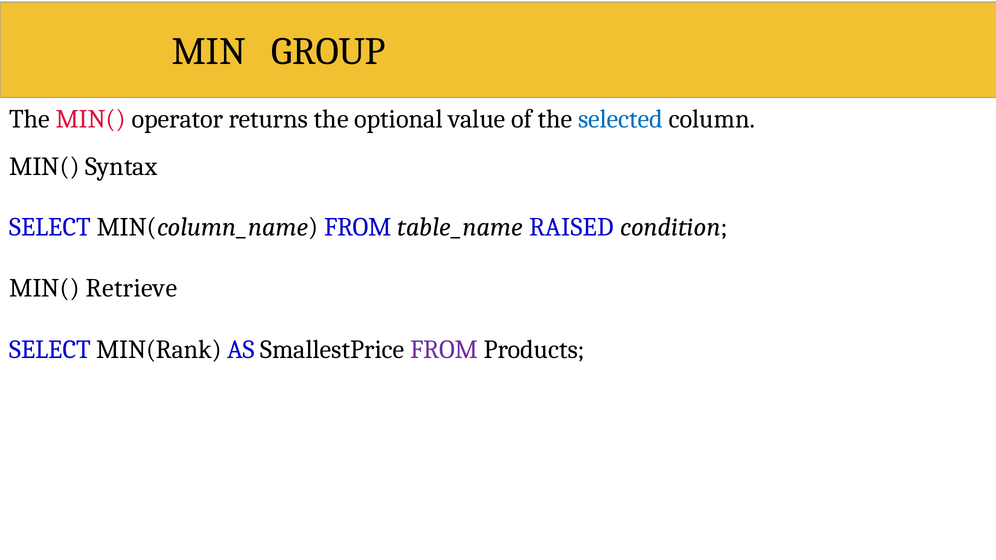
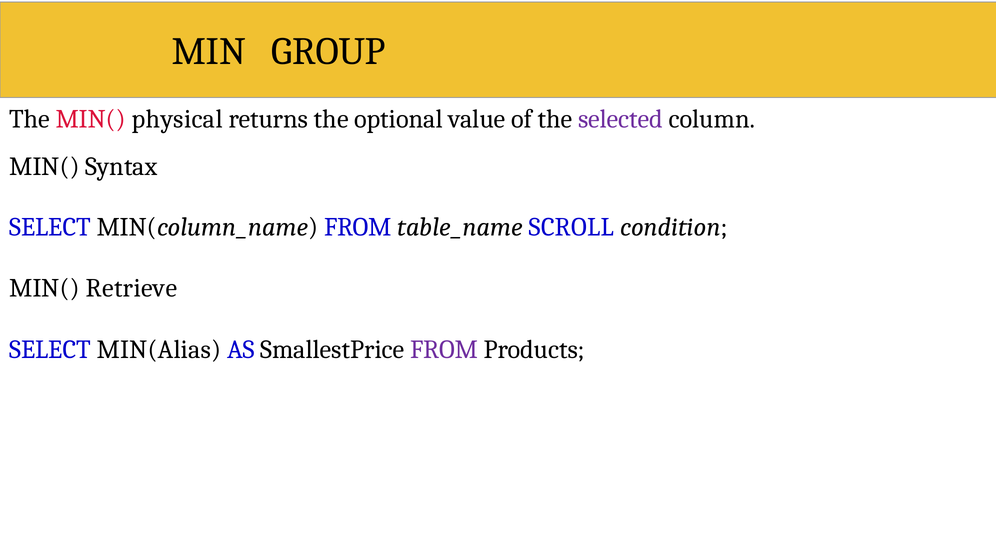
operator: operator -> physical
selected colour: blue -> purple
RAISED: RAISED -> SCROLL
MIN(Rank: MIN(Rank -> MIN(Alias
